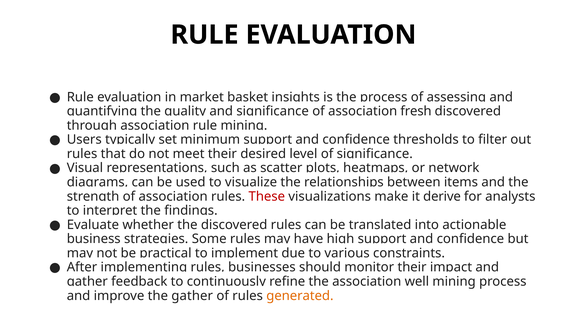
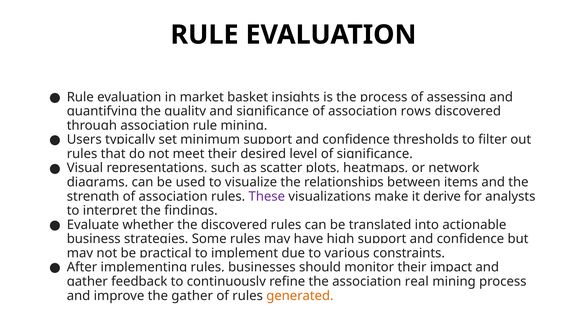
fresh: fresh -> rows
These colour: red -> purple
well: well -> real
